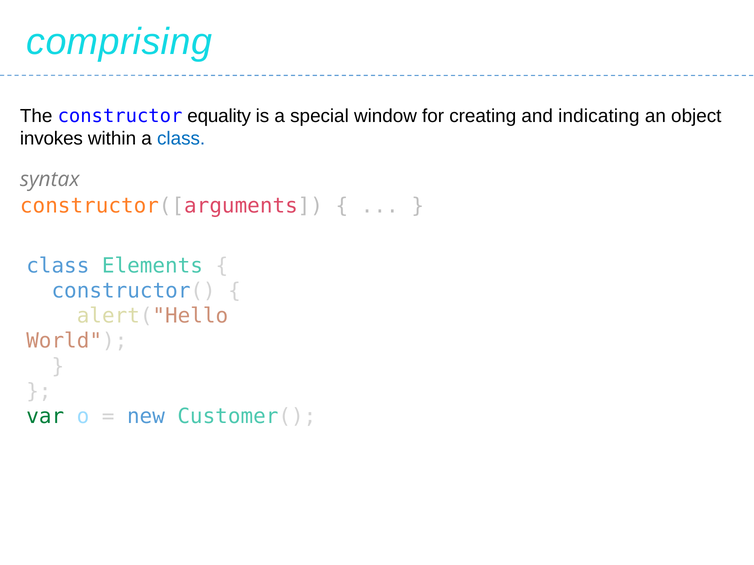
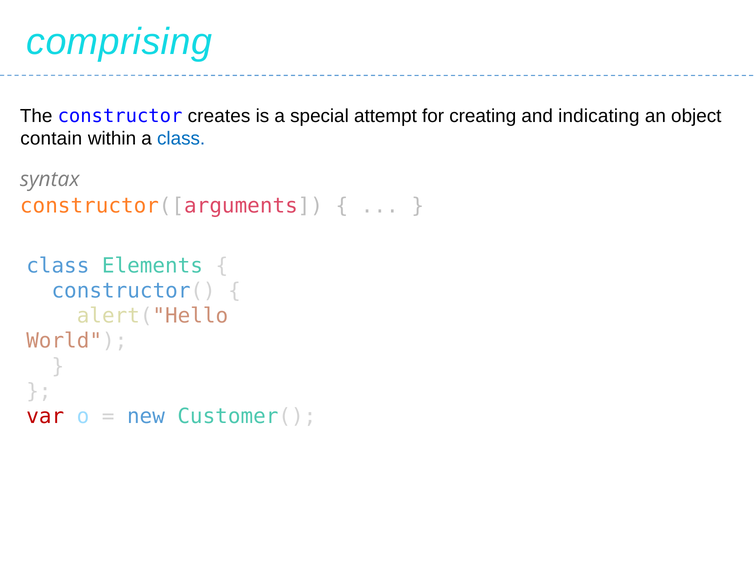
equality: equality -> creates
window: window -> attempt
invokes: invokes -> contain
var colour: green -> red
